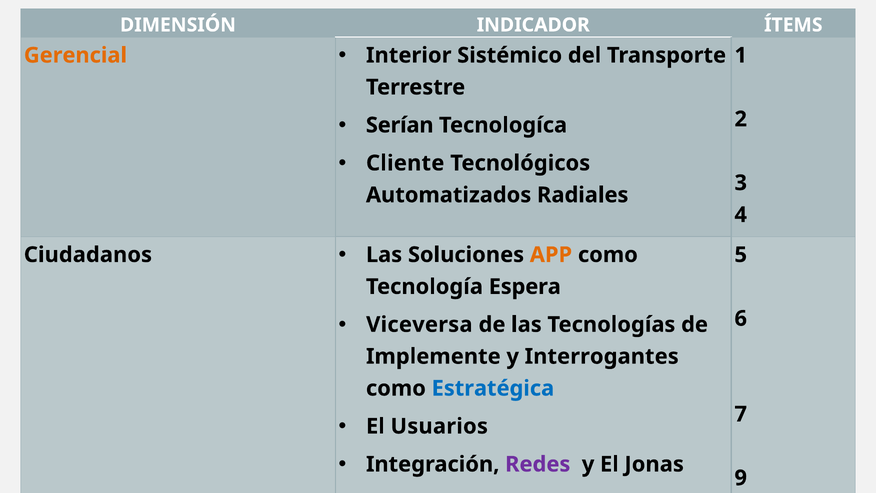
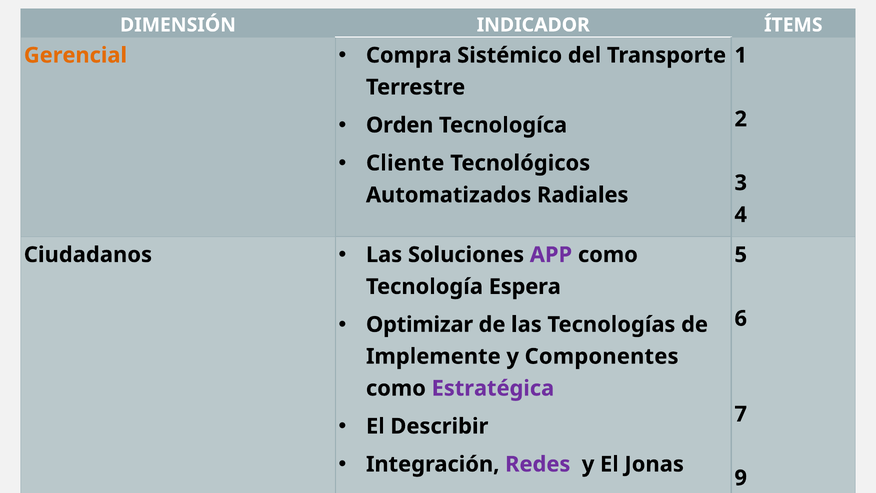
Interior: Interior -> Compra
Serían: Serían -> Orden
APP colour: orange -> purple
Viceversa: Viceversa -> Optimizar
Interrogantes: Interrogantes -> Componentes
Estratégica colour: blue -> purple
Usuarios: Usuarios -> Describir
